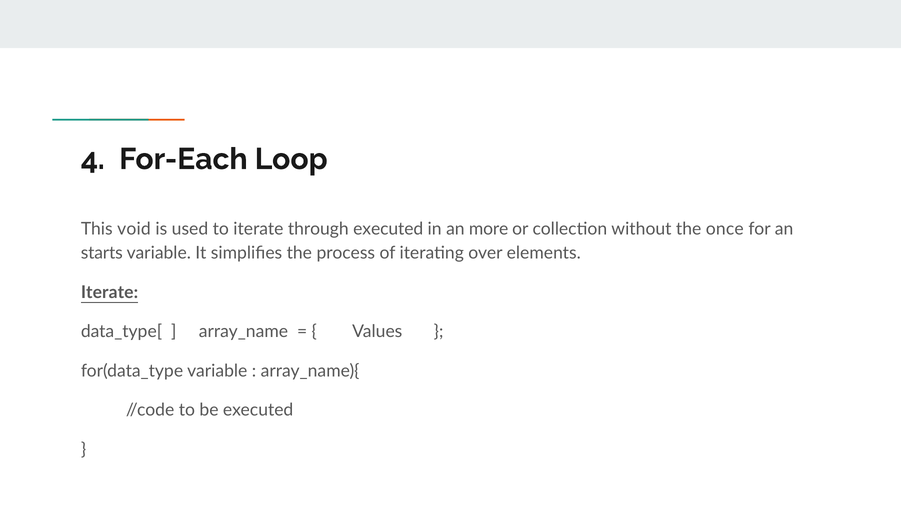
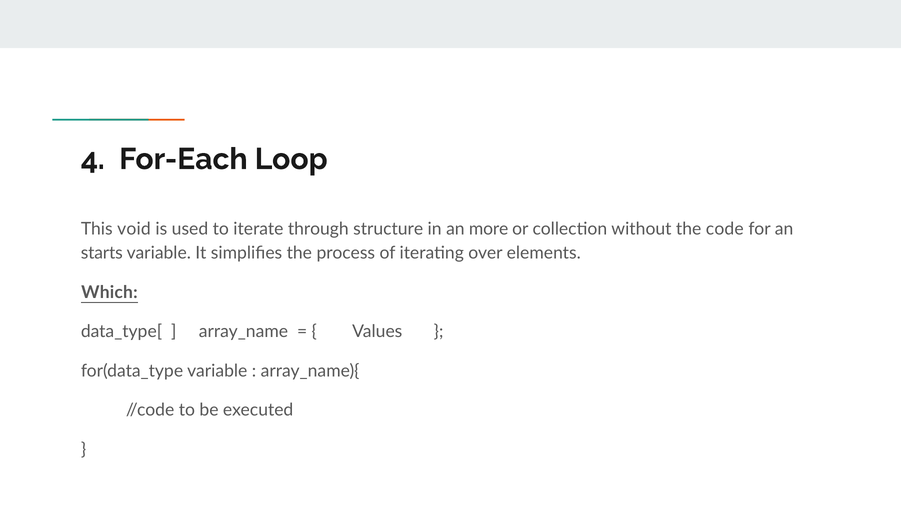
through executed: executed -> structure
once: once -> code
Iterate at (110, 292): Iterate -> Which
